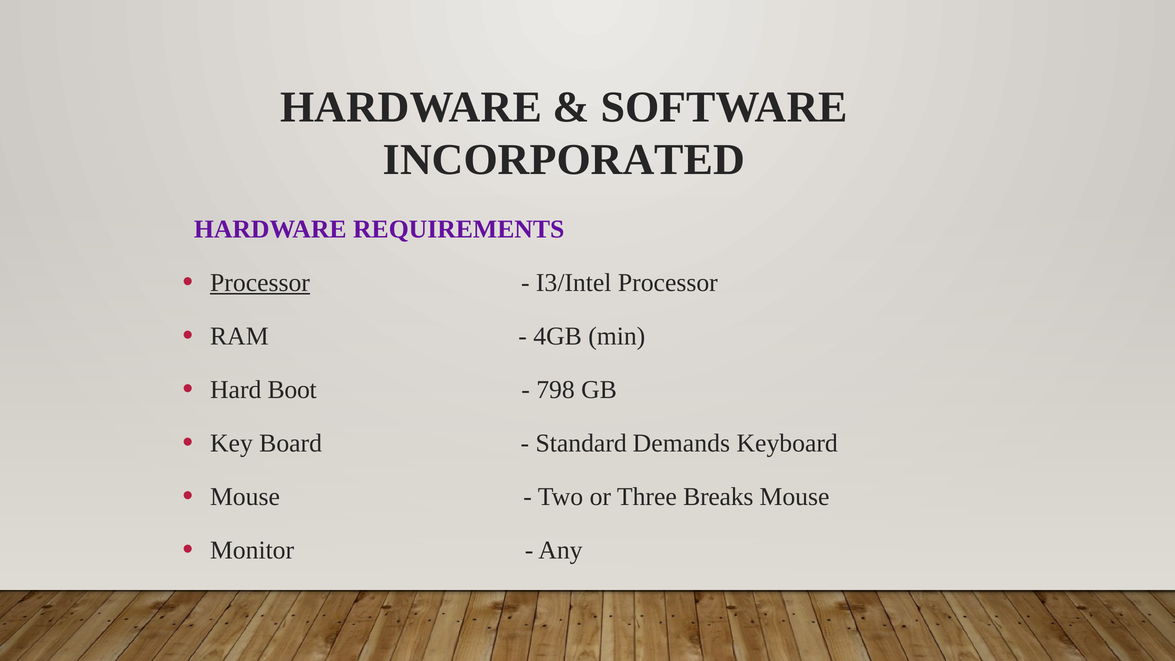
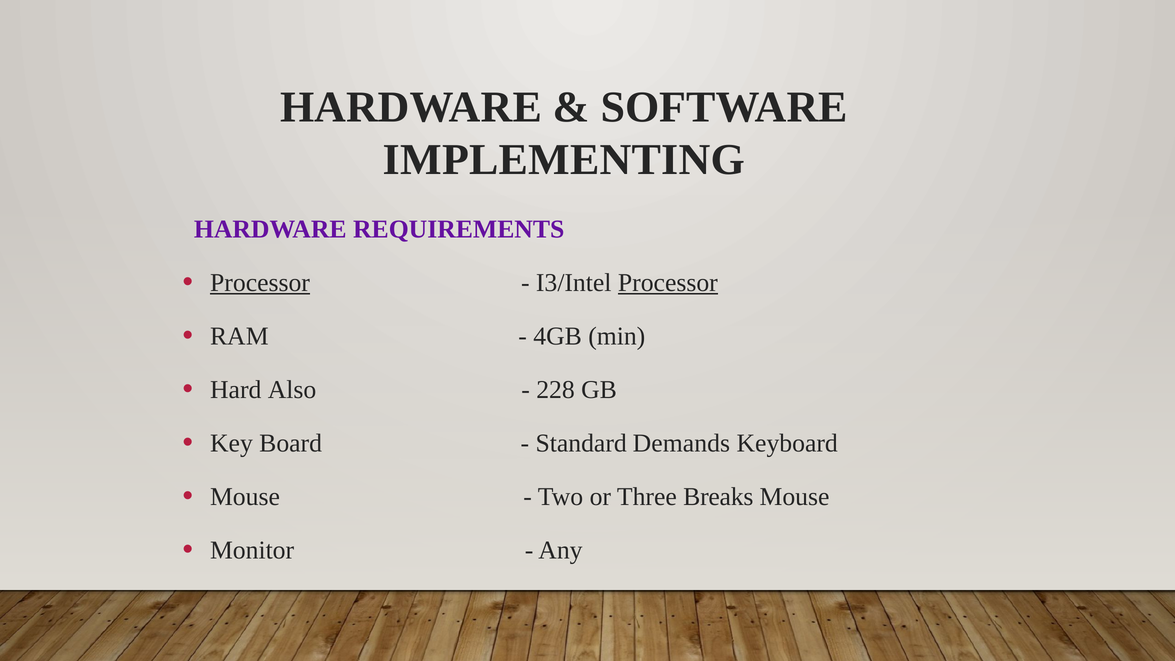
INCORPORATED: INCORPORATED -> IMPLEMENTING
Processor at (668, 283) underline: none -> present
Boot: Boot -> Also
798: 798 -> 228
